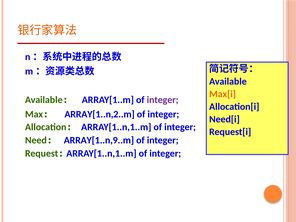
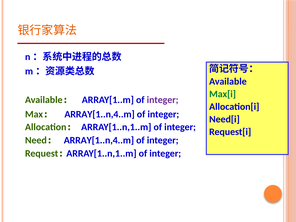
Max[i colour: orange -> green
Max ARRAY[1..n,2..m: ARRAY[1..n,2..m -> ARRAY[1..n,4..m
Need ARRAY[1..n,9..m: ARRAY[1..n,9..m -> ARRAY[1..n,4..m
